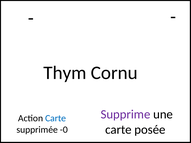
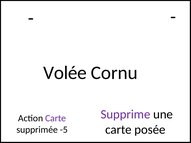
Thym: Thym -> Volée
Carte at (56, 118) colour: blue -> purple
-0: -0 -> -5
